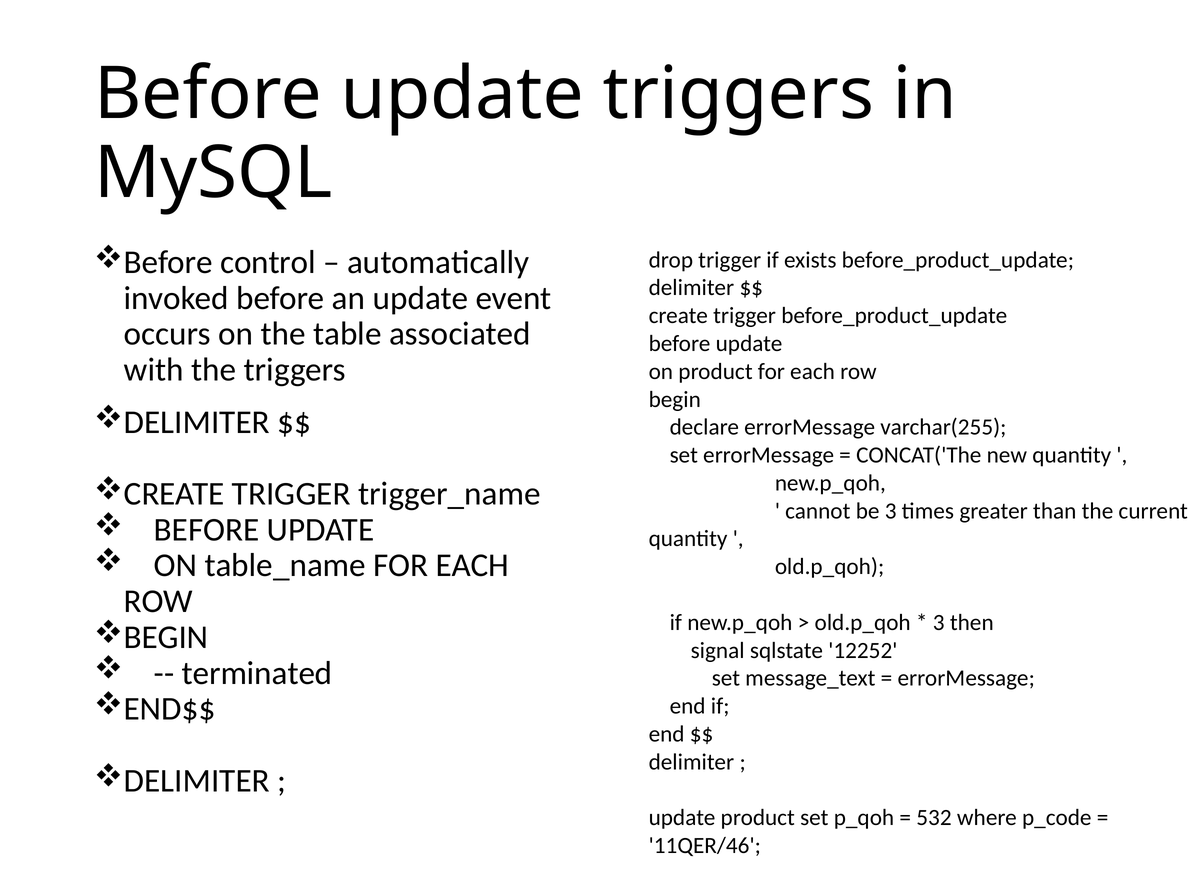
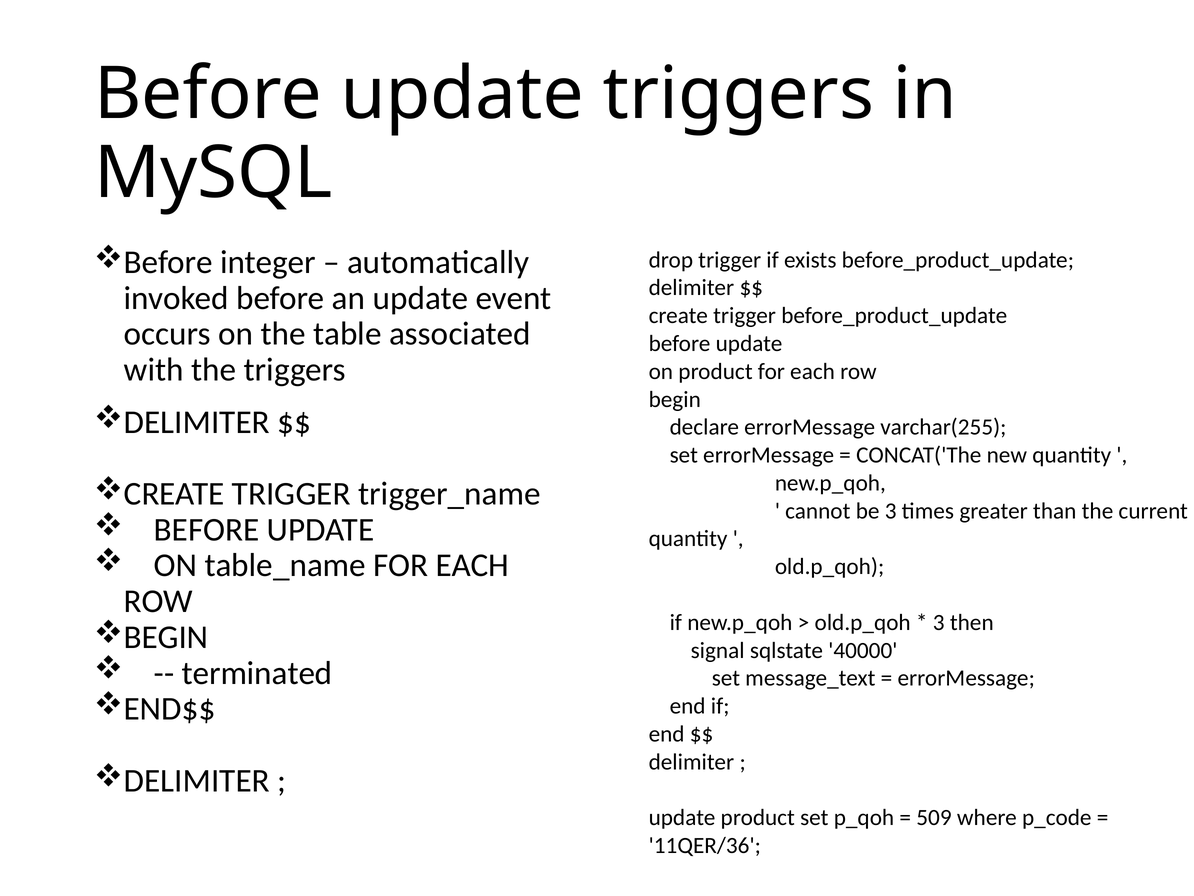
control: control -> integer
12252: 12252 -> 40000
532: 532 -> 509
11QER/46: 11QER/46 -> 11QER/36
